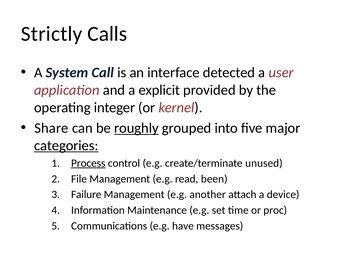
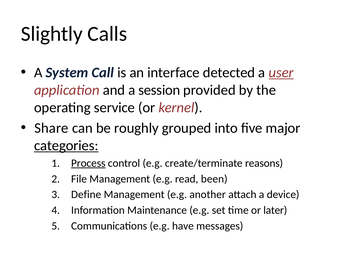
Strictly: Strictly -> Slightly
user underline: none -> present
explicit: explicit -> session
integer: integer -> service
roughly underline: present -> none
unused: unused -> reasons
Failure: Failure -> Define
proc: proc -> later
